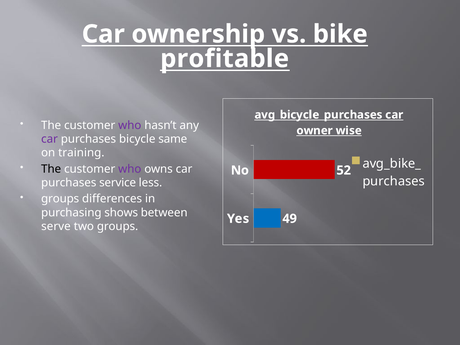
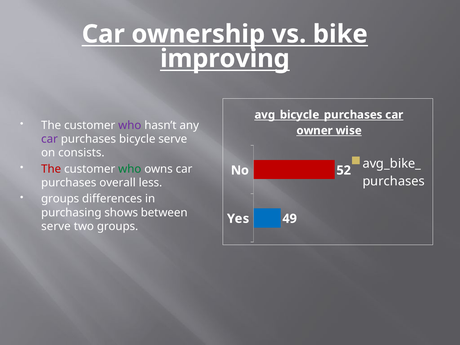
profitable: profitable -> improving
bicycle same: same -> serve
training: training -> consists
The at (51, 169) colour: black -> red
who at (130, 169) colour: purple -> green
service: service -> overall
